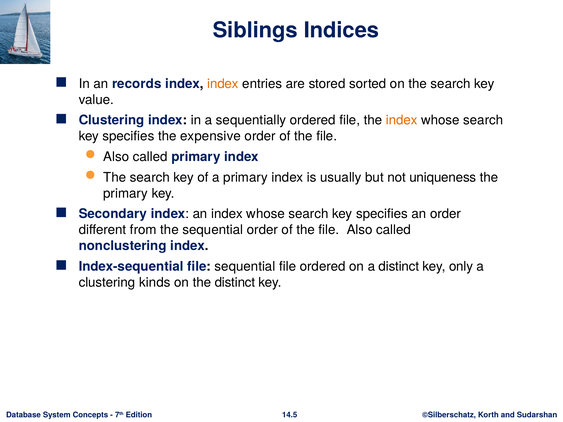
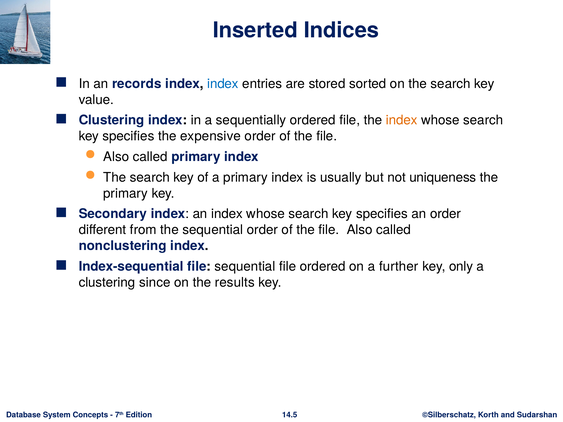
Siblings: Siblings -> Inserted
index at (223, 84) colour: orange -> blue
a distinct: distinct -> further
kinds: kinds -> since
the distinct: distinct -> results
